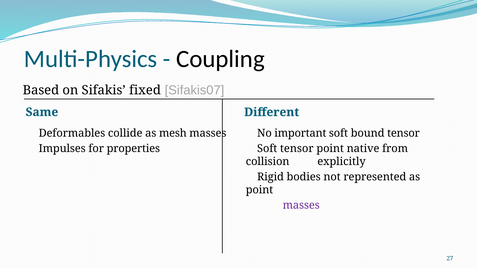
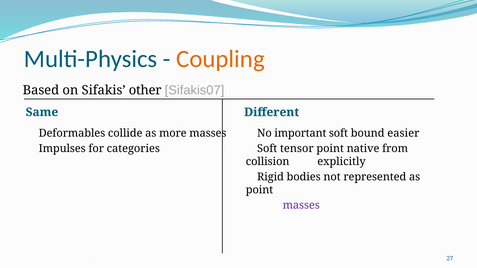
Coupling colour: black -> orange
fixed: fixed -> other
mesh: mesh -> more
bound tensor: tensor -> easier
properties: properties -> categories
